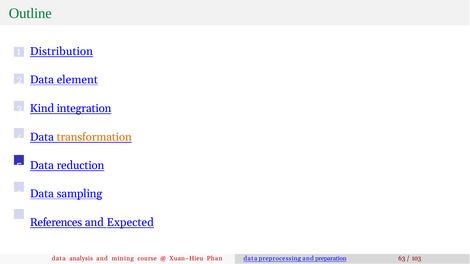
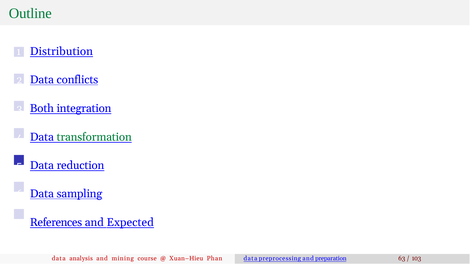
element: element -> conflicts
Kind: Kind -> Both
transformation colour: orange -> green
